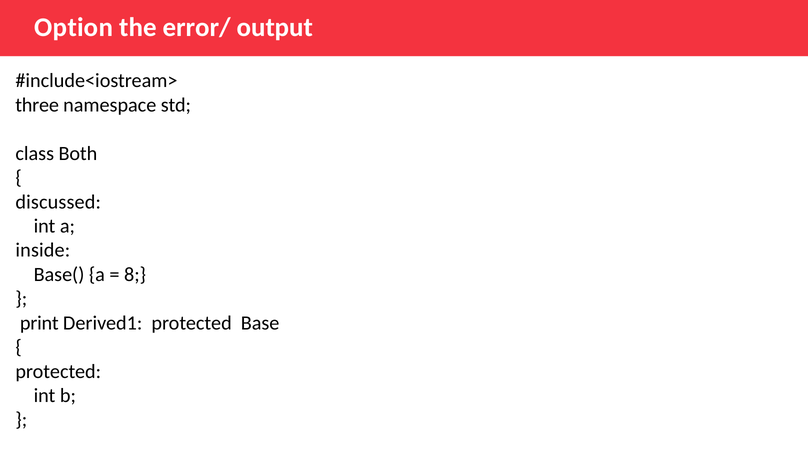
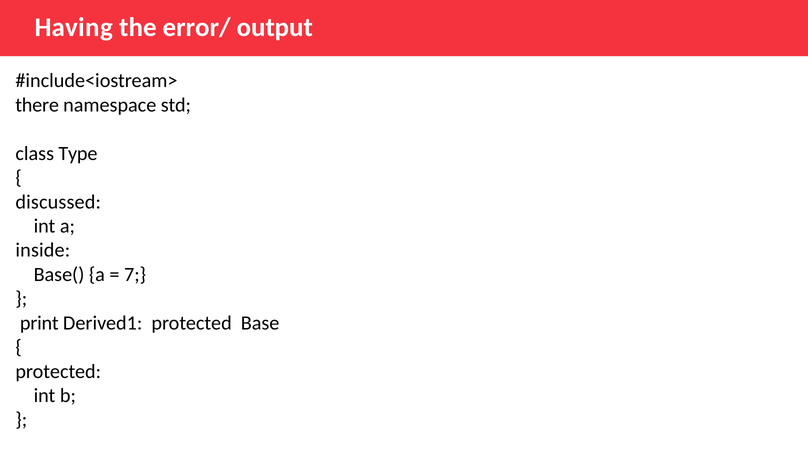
Option: Option -> Having
three: three -> there
Both: Both -> Type
8: 8 -> 7
